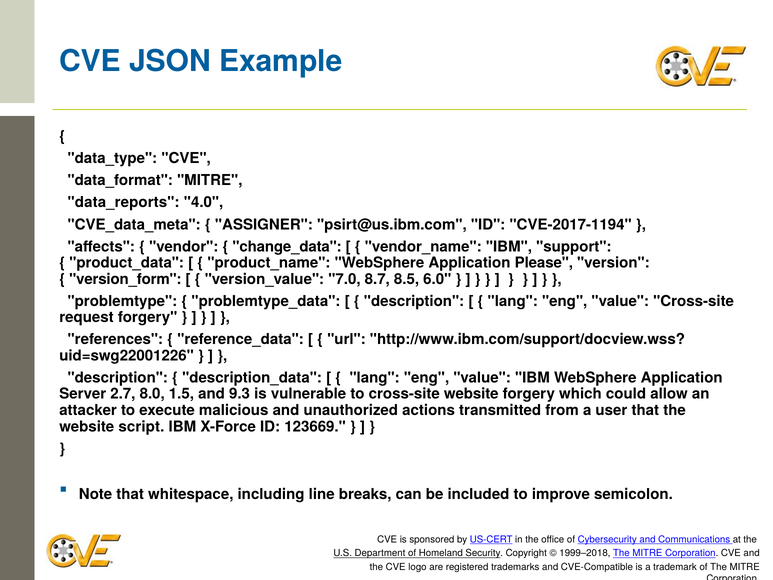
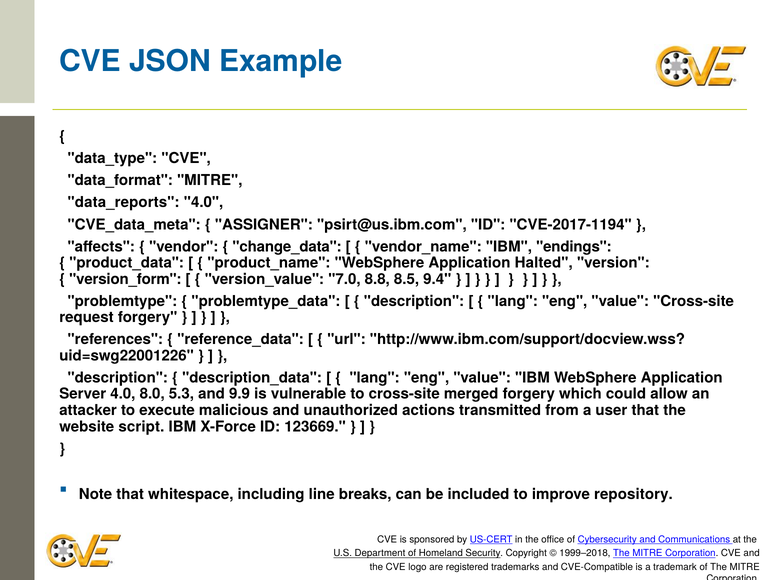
support: support -> endings
Please: Please -> Halted
8.7: 8.7 -> 8.8
6.0: 6.0 -> 9.4
Server 2.7: 2.7 -> 4.0
1.5: 1.5 -> 5.3
9.3: 9.3 -> 9.9
cross-site website: website -> merged
semicolon: semicolon -> repository
